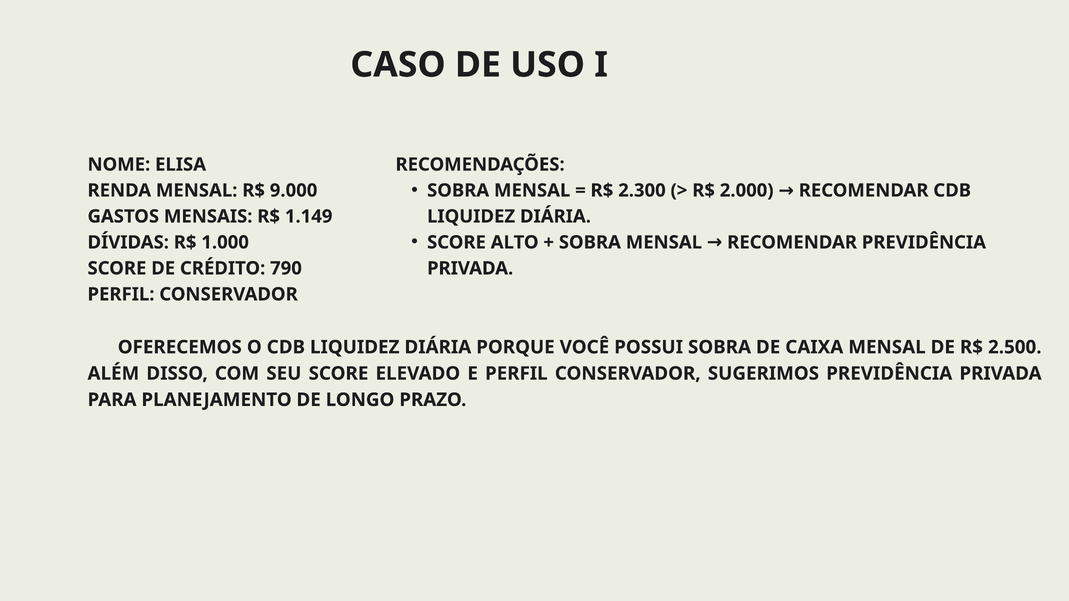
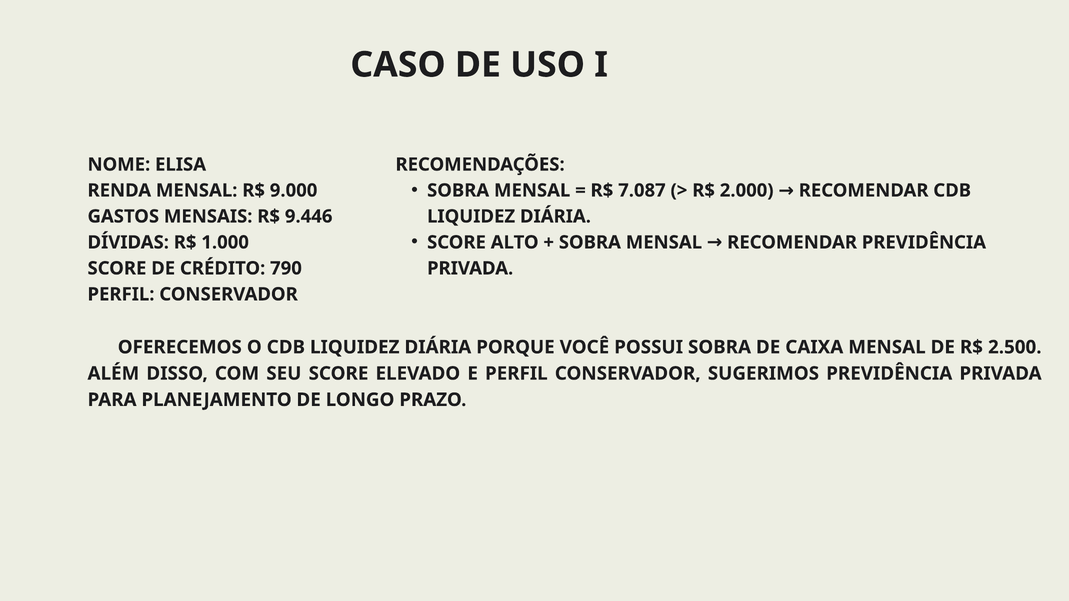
2.300: 2.300 -> 7.087
1.149: 1.149 -> 9.446
